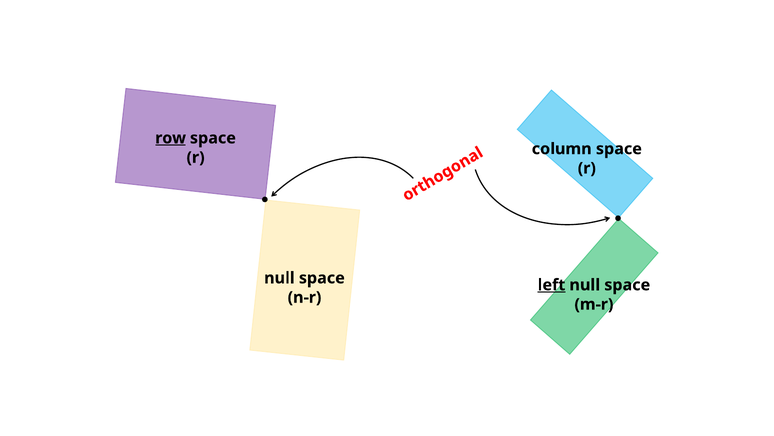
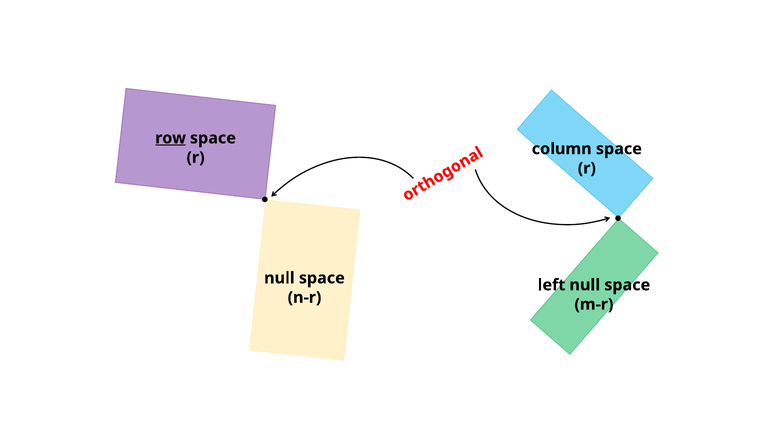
left underline: present -> none
